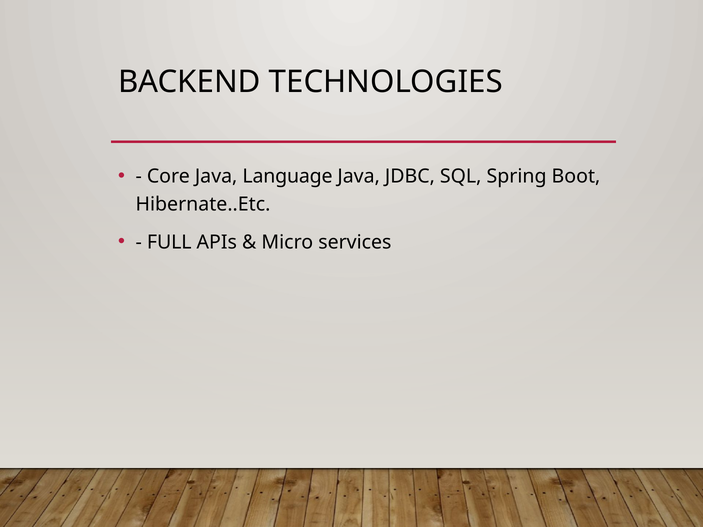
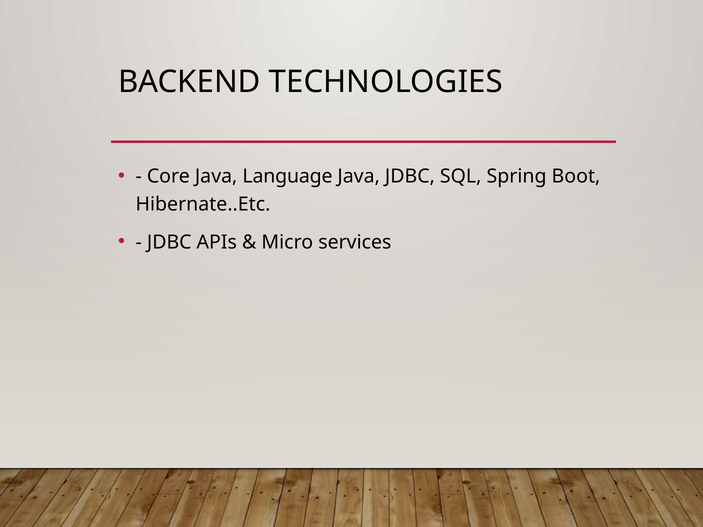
FULL at (169, 242): FULL -> JDBC
